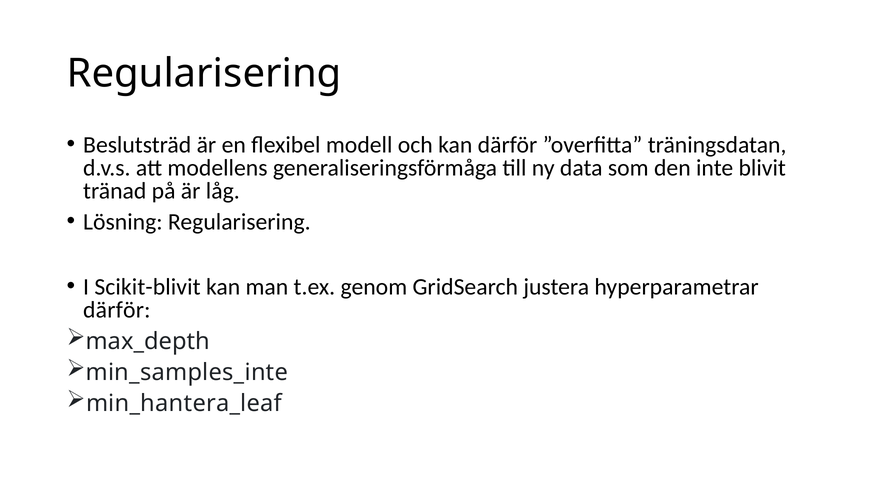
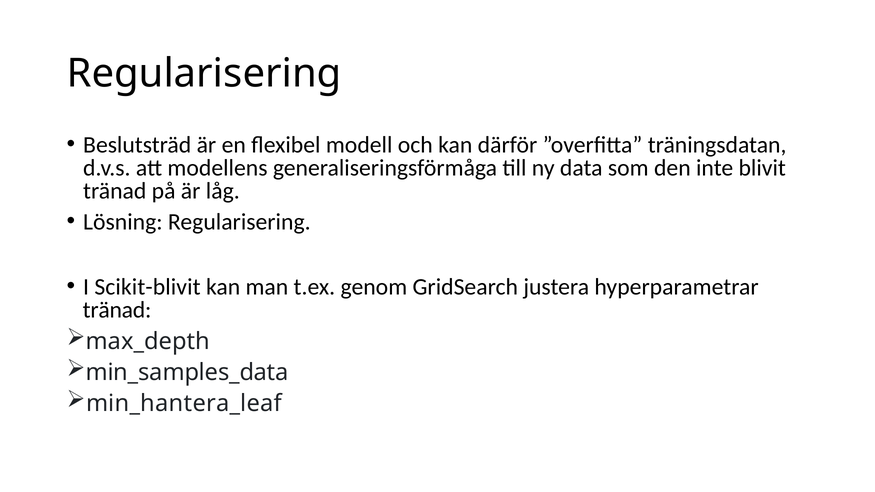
därför at (117, 310): därför -> tränad
min_samples_inte: min_samples_inte -> min_samples_data
